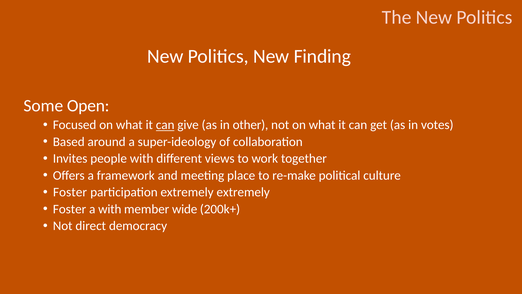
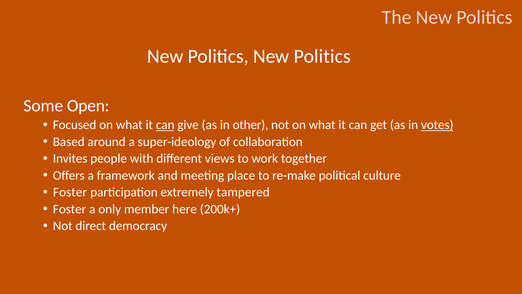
Finding at (322, 56): Finding -> Politics
votes underline: none -> present
extremely extremely: extremely -> tampered
a with: with -> only
wide: wide -> here
